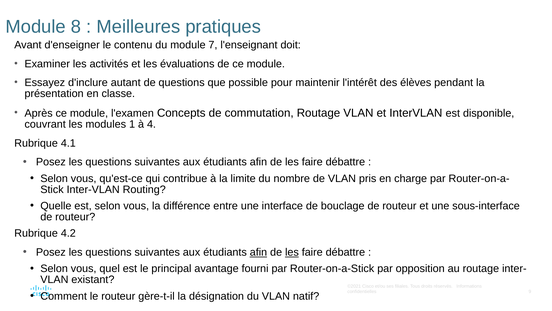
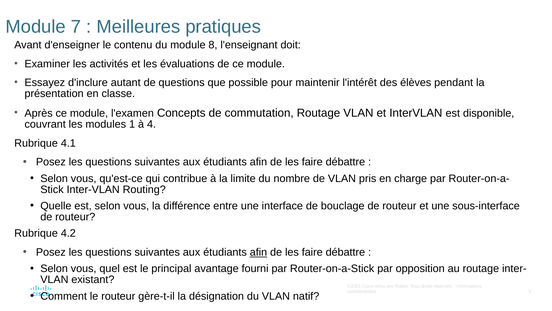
8: 8 -> 7
7: 7 -> 8
les at (292, 252) underline: present -> none
